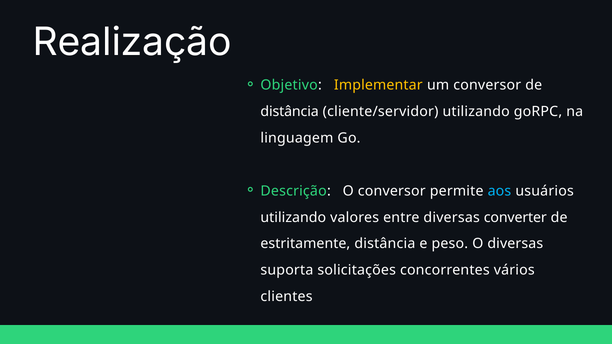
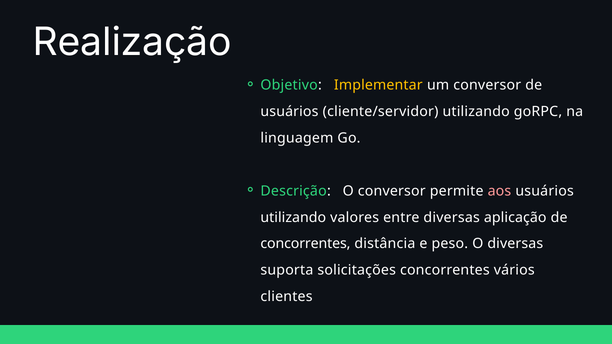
distância at (290, 112): distância -> usuários
aos colour: light blue -> pink
converter: converter -> aplicação
estritamente at (305, 244): estritamente -> concorrentes
